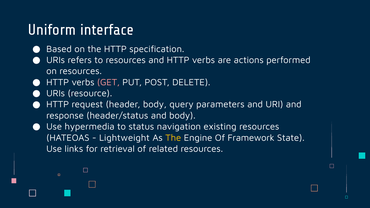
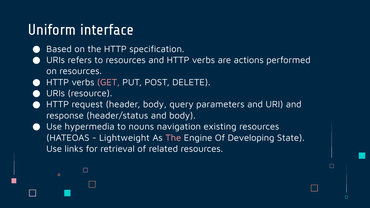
status: status -> nouns
The at (173, 138) colour: yellow -> pink
Framework: Framework -> Developing
